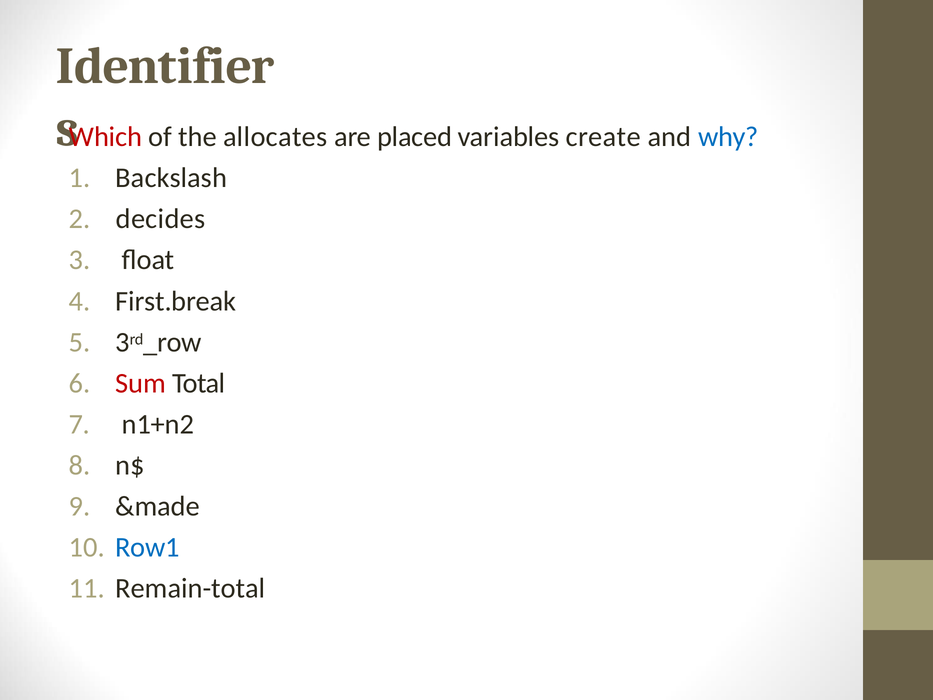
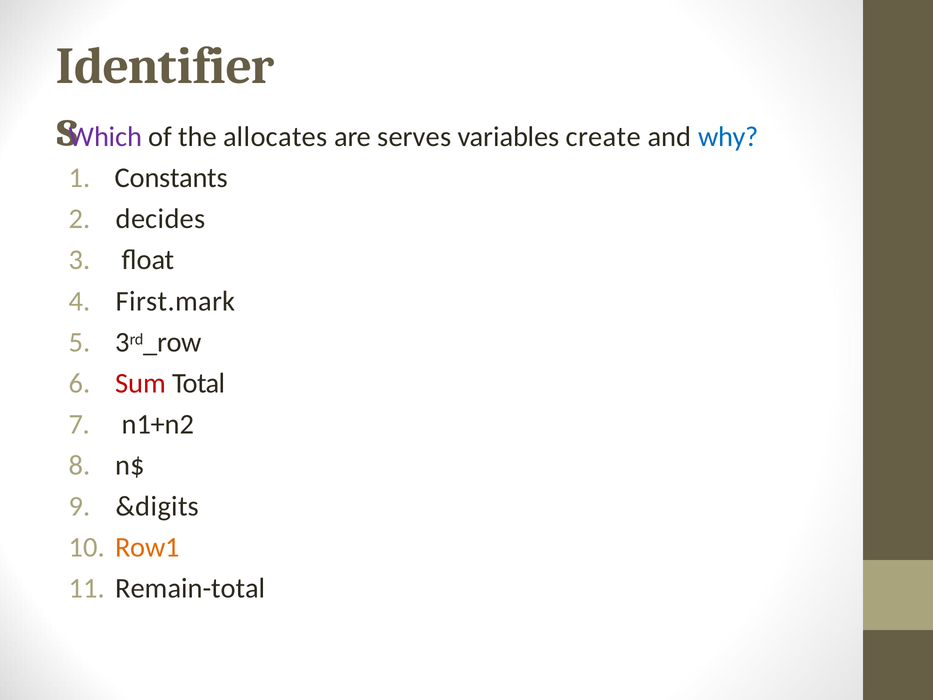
Which colour: red -> purple
placed: placed -> serves
Backslash: Backslash -> Constants
First.break: First.break -> First.mark
&made: &made -> &digits
Row1 colour: blue -> orange
